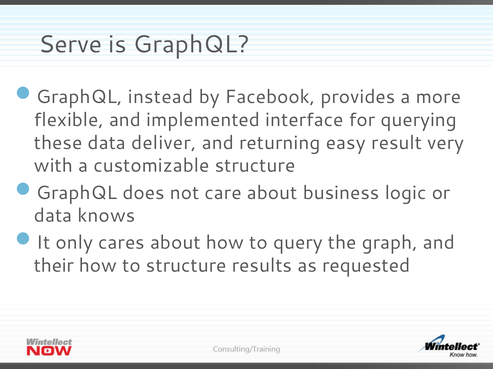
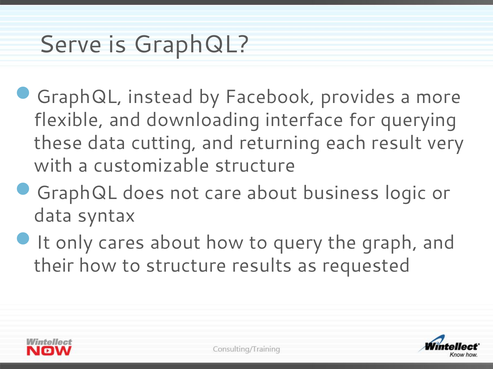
implemented: implemented -> downloading
deliver: deliver -> cutting
easy: easy -> each
knows: knows -> syntax
